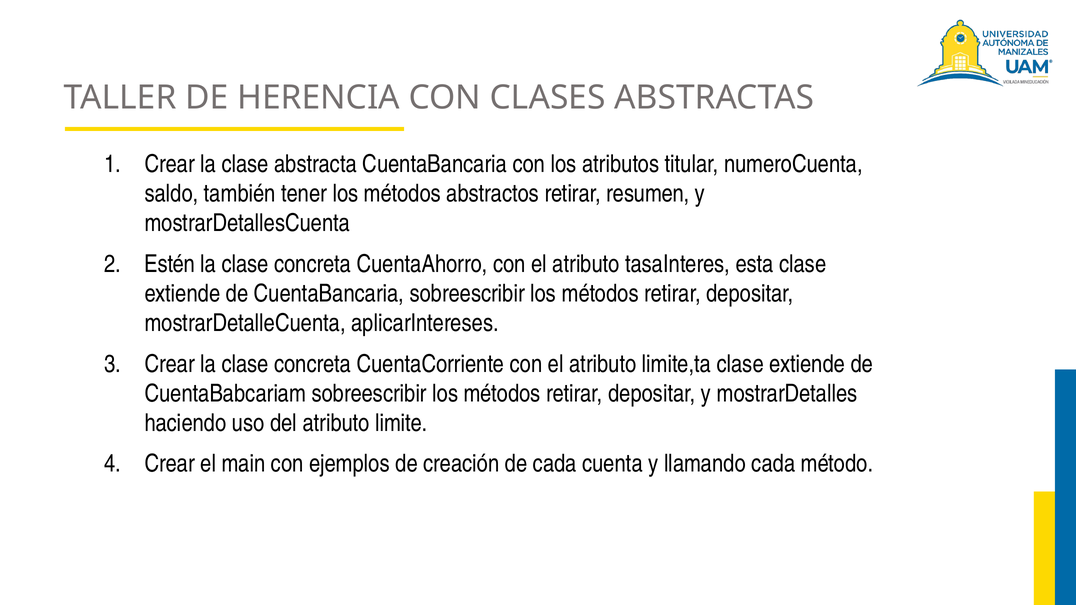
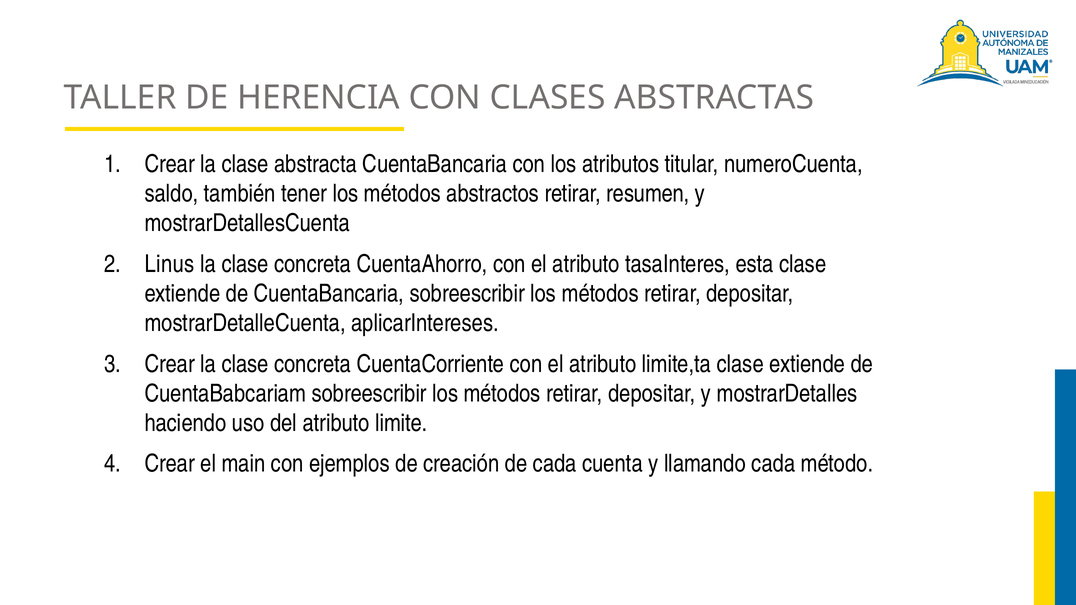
Estén: Estén -> Linus
